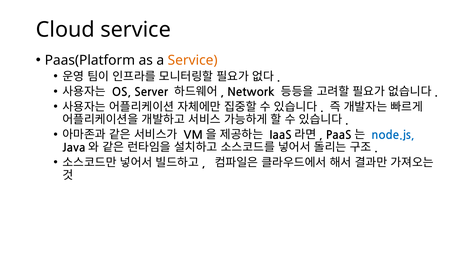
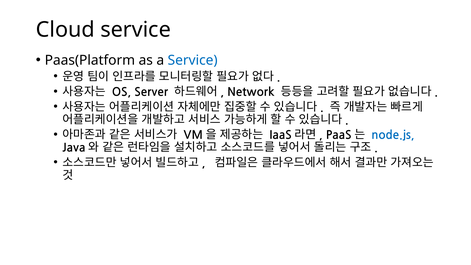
Service at (193, 60) colour: orange -> blue
